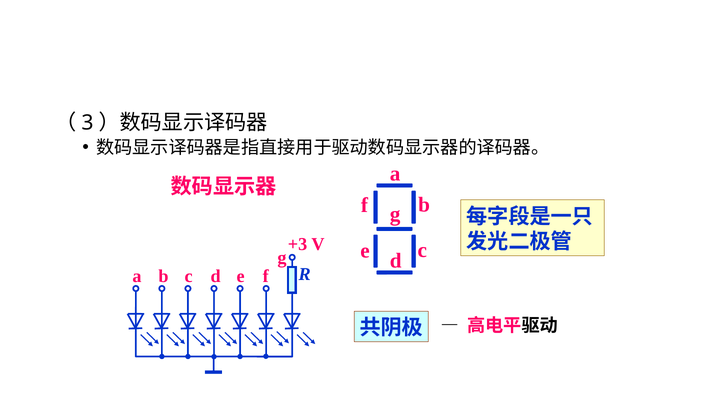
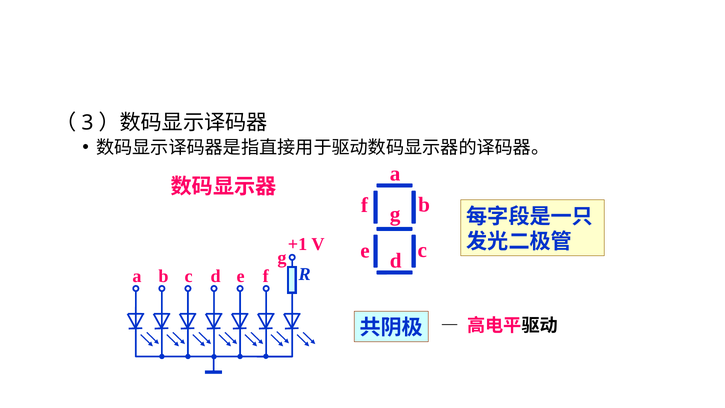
+3: +3 -> +1
